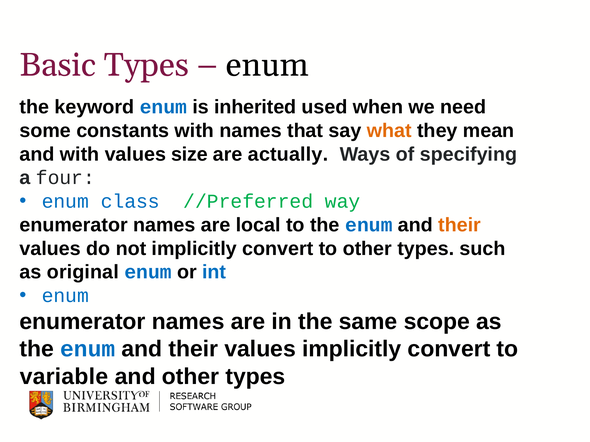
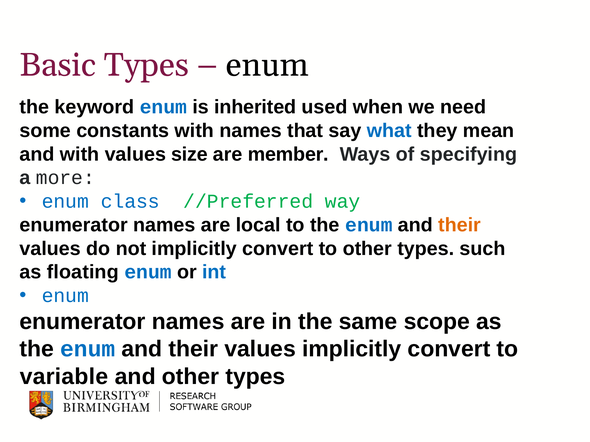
what colour: orange -> blue
actually: actually -> member
four: four -> more
original: original -> floating
